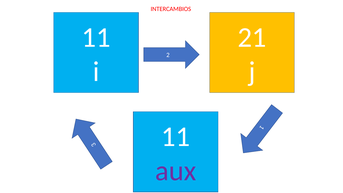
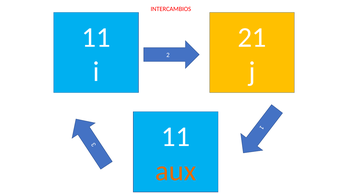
aux colour: purple -> orange
